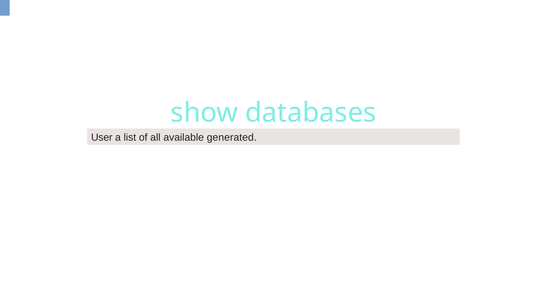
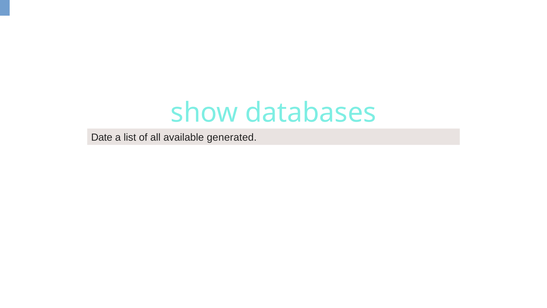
User: User -> Date
